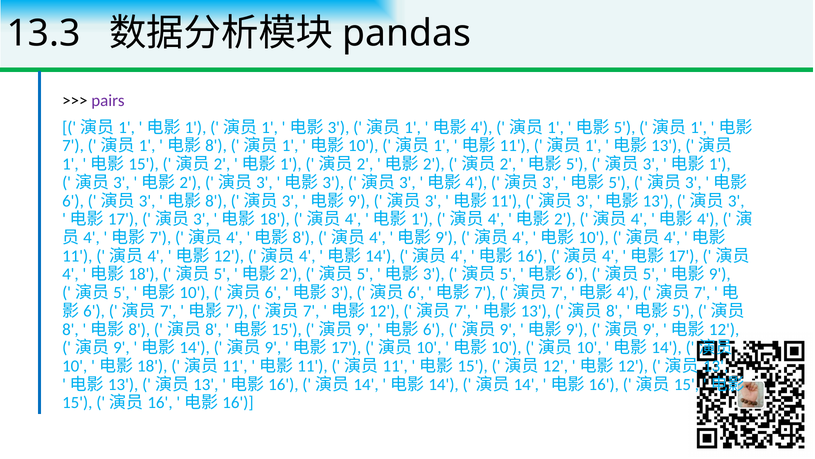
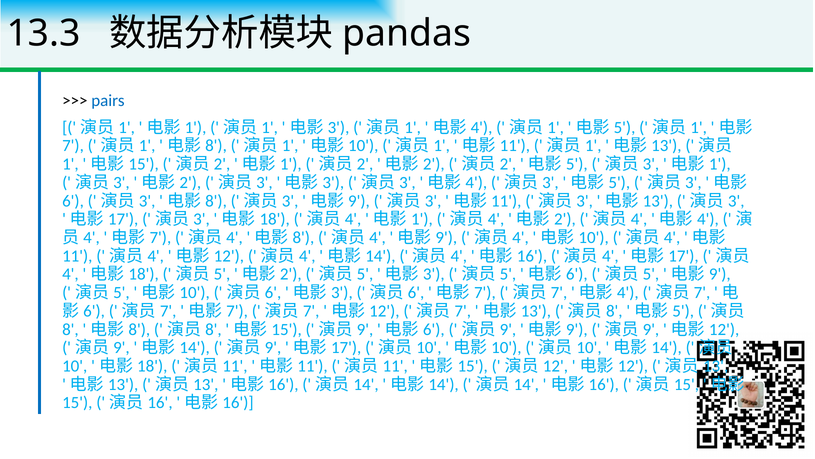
pairs colour: purple -> blue
